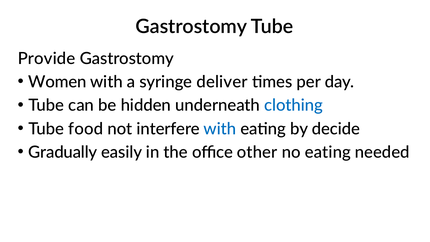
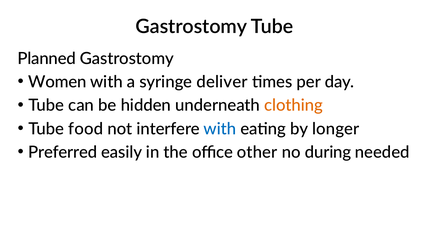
Provide: Provide -> Planned
clothing colour: blue -> orange
decide: decide -> longer
Gradually: Gradually -> Preferred
no eating: eating -> during
